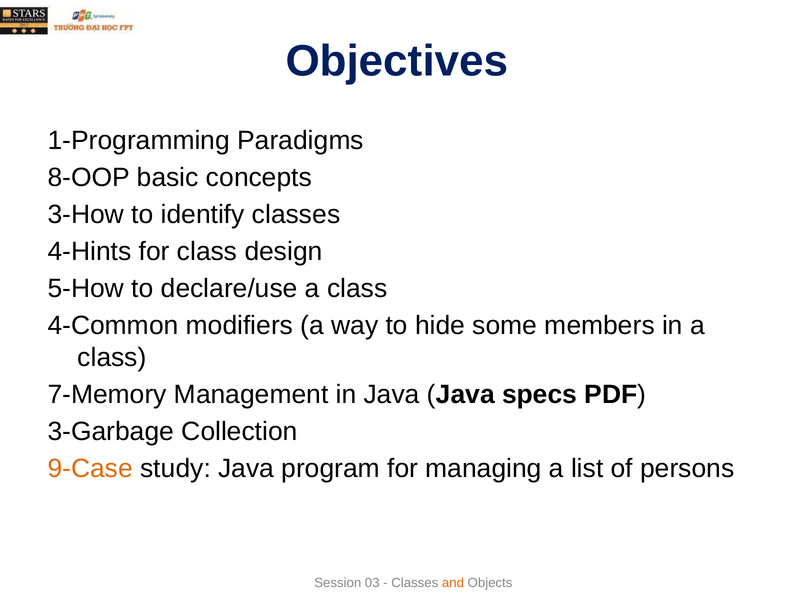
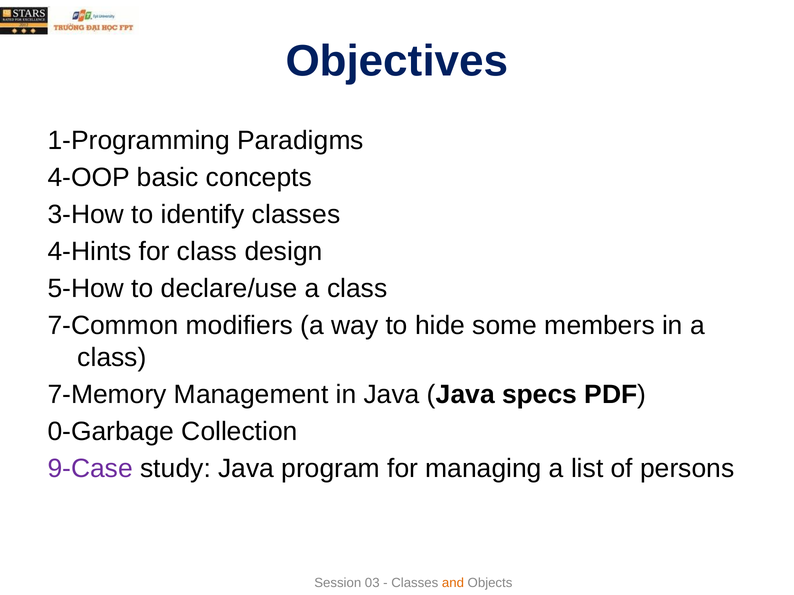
8-OOP: 8-OOP -> 4-OOP
4-Common: 4-Common -> 7-Common
3-Garbage: 3-Garbage -> 0-Garbage
9-Case colour: orange -> purple
